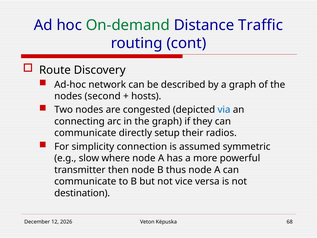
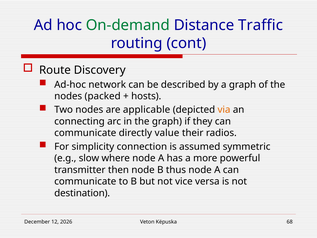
second: second -> packed
congested: congested -> applicable
via colour: blue -> orange
setup: setup -> value
